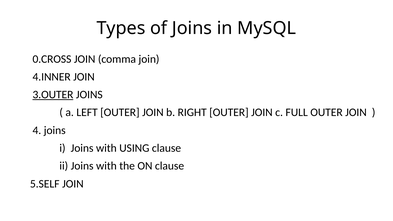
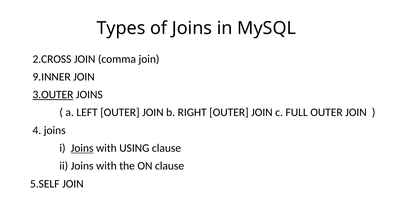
0.CROSS: 0.CROSS -> 2.CROSS
4.INNER: 4.INNER -> 9.INNER
Joins at (82, 148) underline: none -> present
